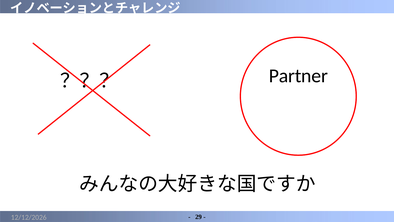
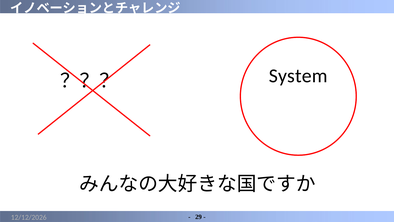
Partner: Partner -> System
